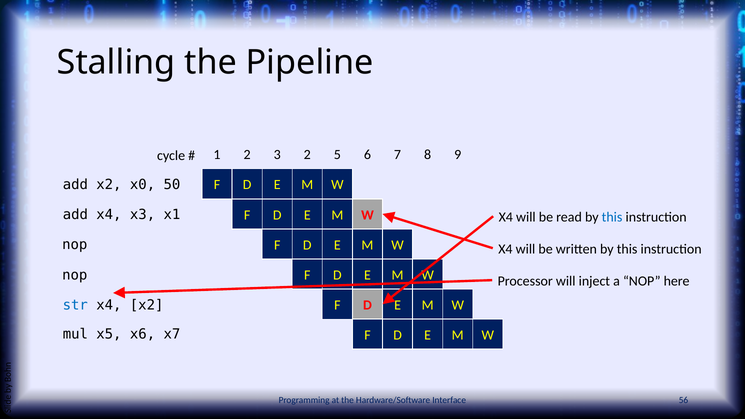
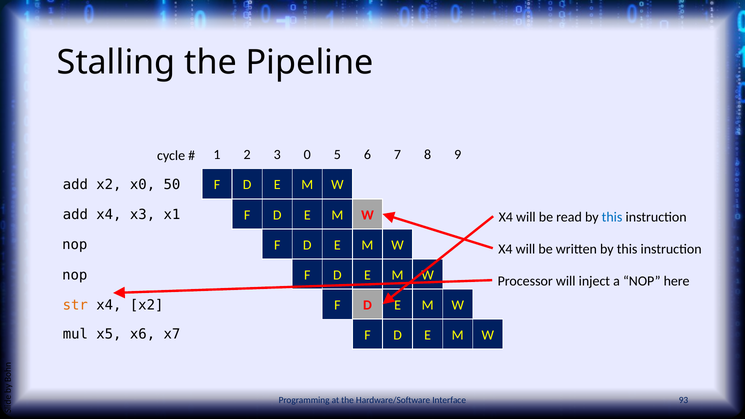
3 2: 2 -> 0
str colour: blue -> orange
56: 56 -> 93
